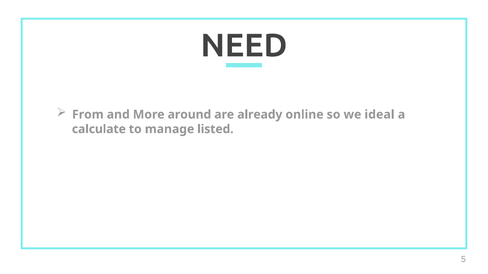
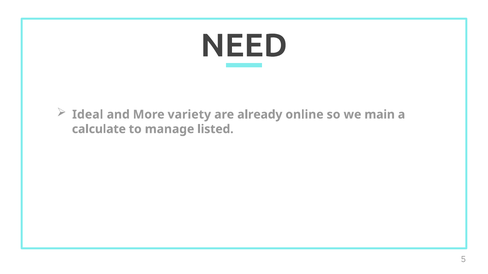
From: From -> Ideal
around: around -> variety
ideal: ideal -> main
